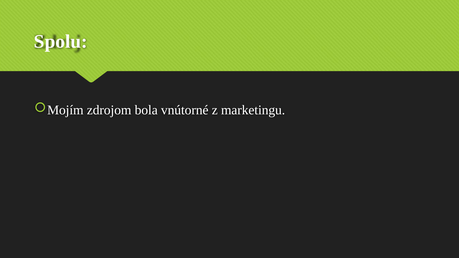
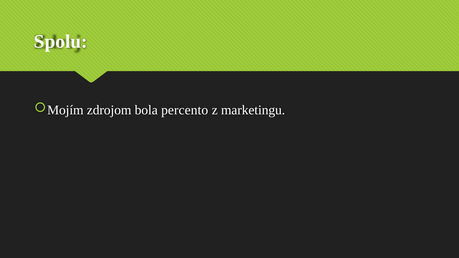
vnútorné: vnútorné -> percento
